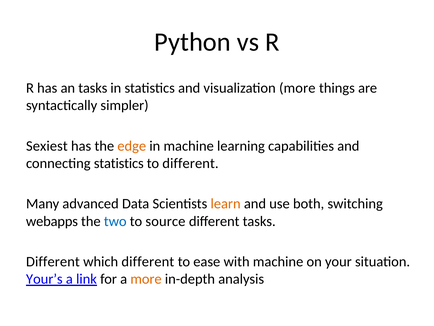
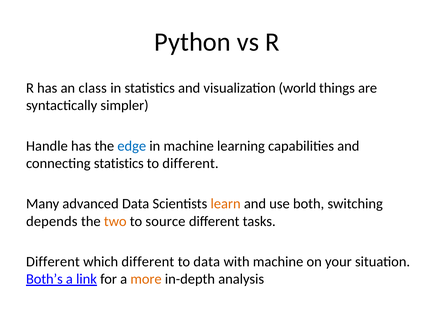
an tasks: tasks -> class
visualization more: more -> world
Sexiest: Sexiest -> Handle
edge colour: orange -> blue
webapps: webapps -> depends
two colour: blue -> orange
to ease: ease -> data
Your’s: Your’s -> Both’s
